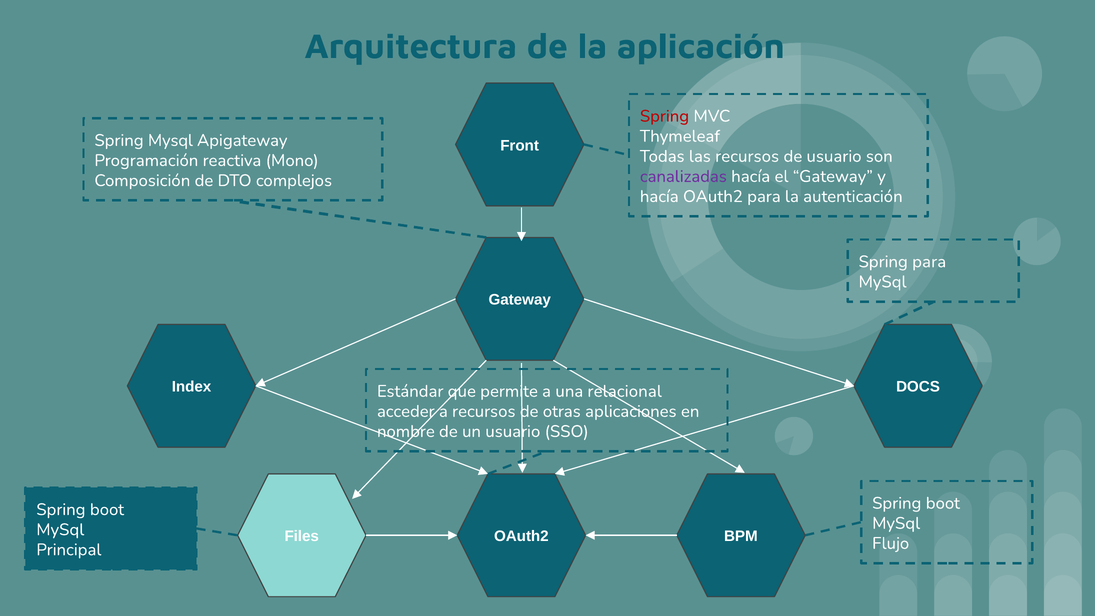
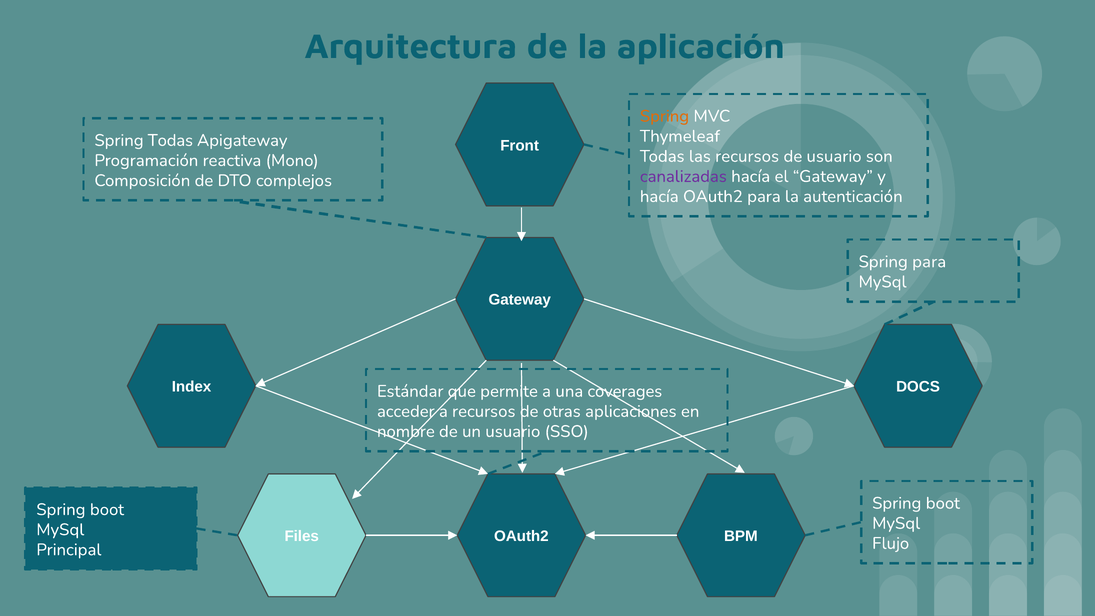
Spring at (664, 116) colour: red -> orange
Spring Mysql: Mysql -> Todas
relacional: relacional -> coverages
